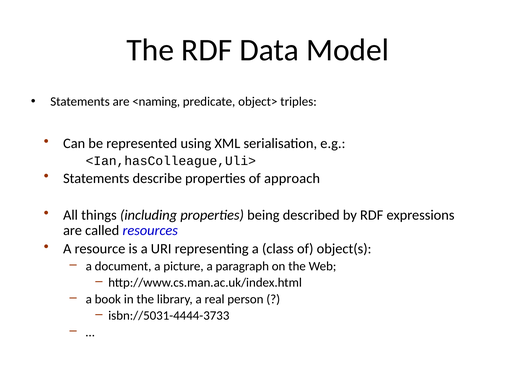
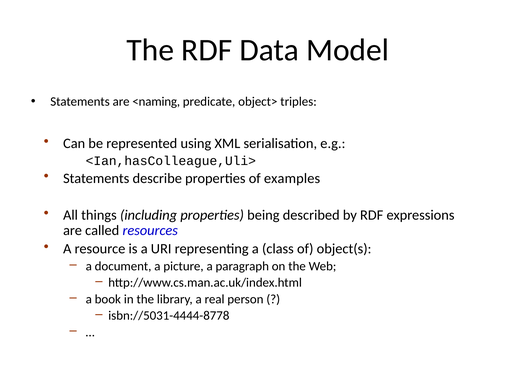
approach: approach -> examples
isbn://5031-4444-3733: isbn://5031-4444-3733 -> isbn://5031-4444-8778
